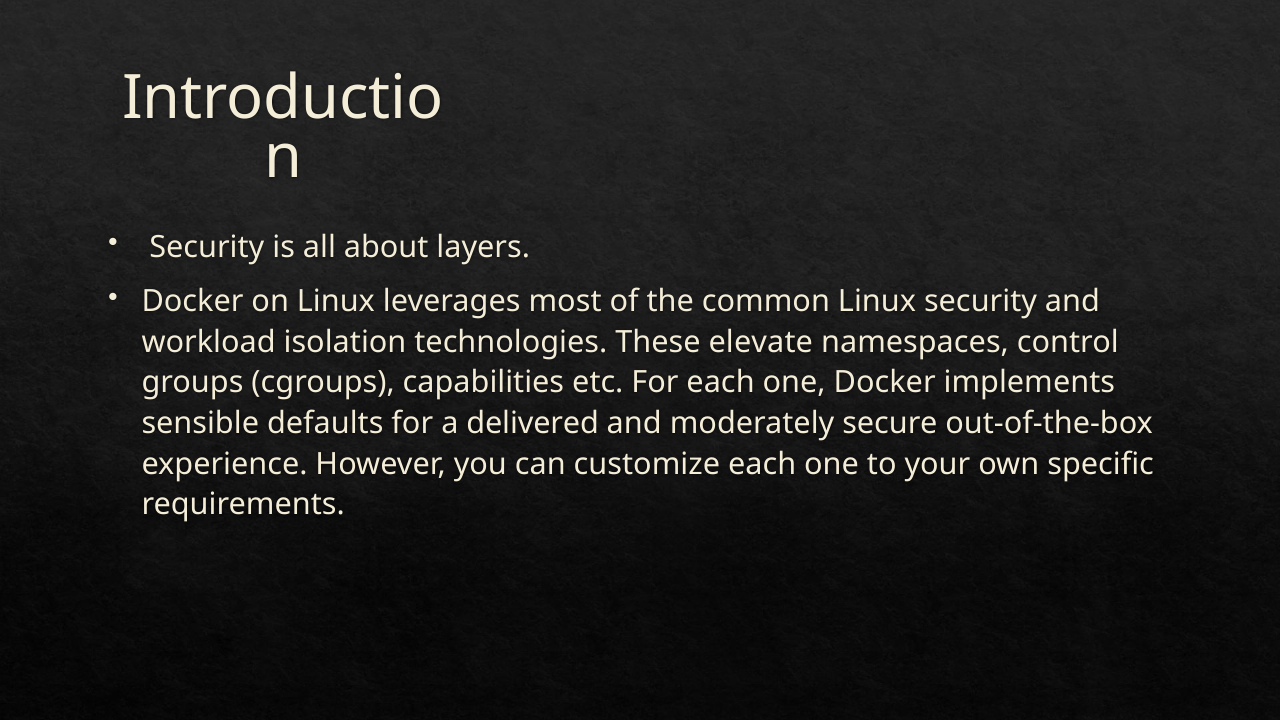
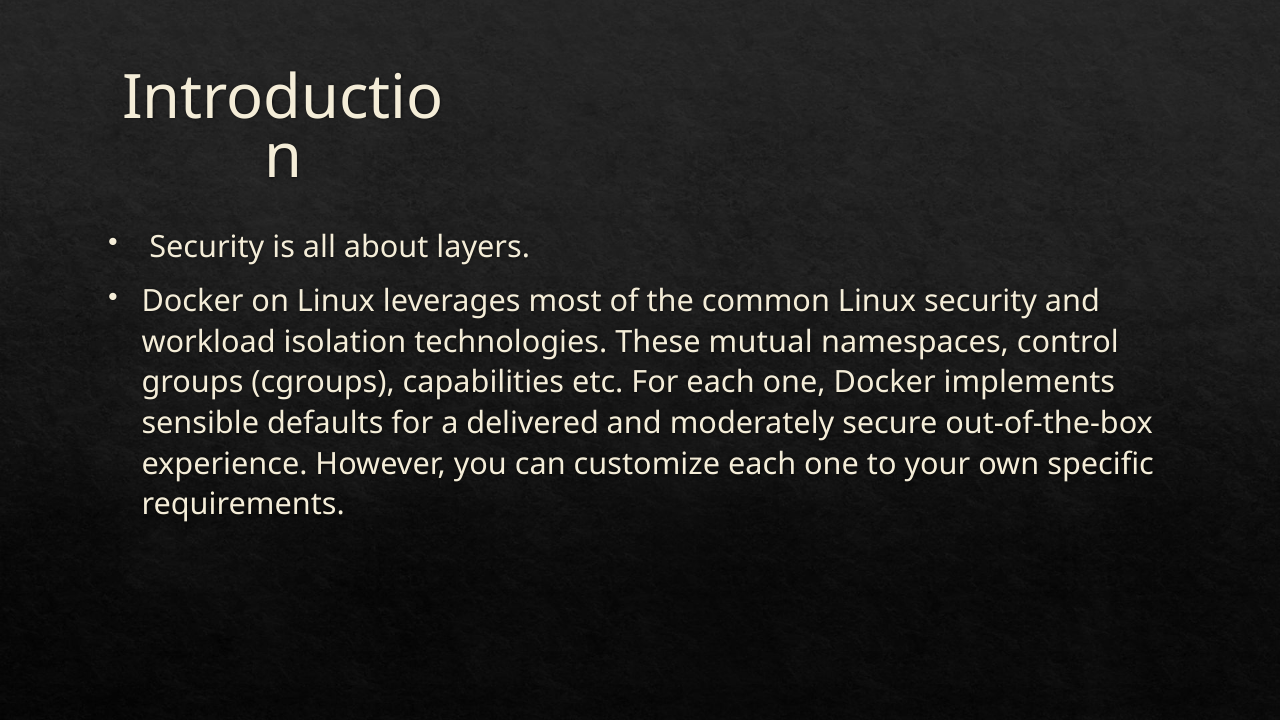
elevate: elevate -> mutual
